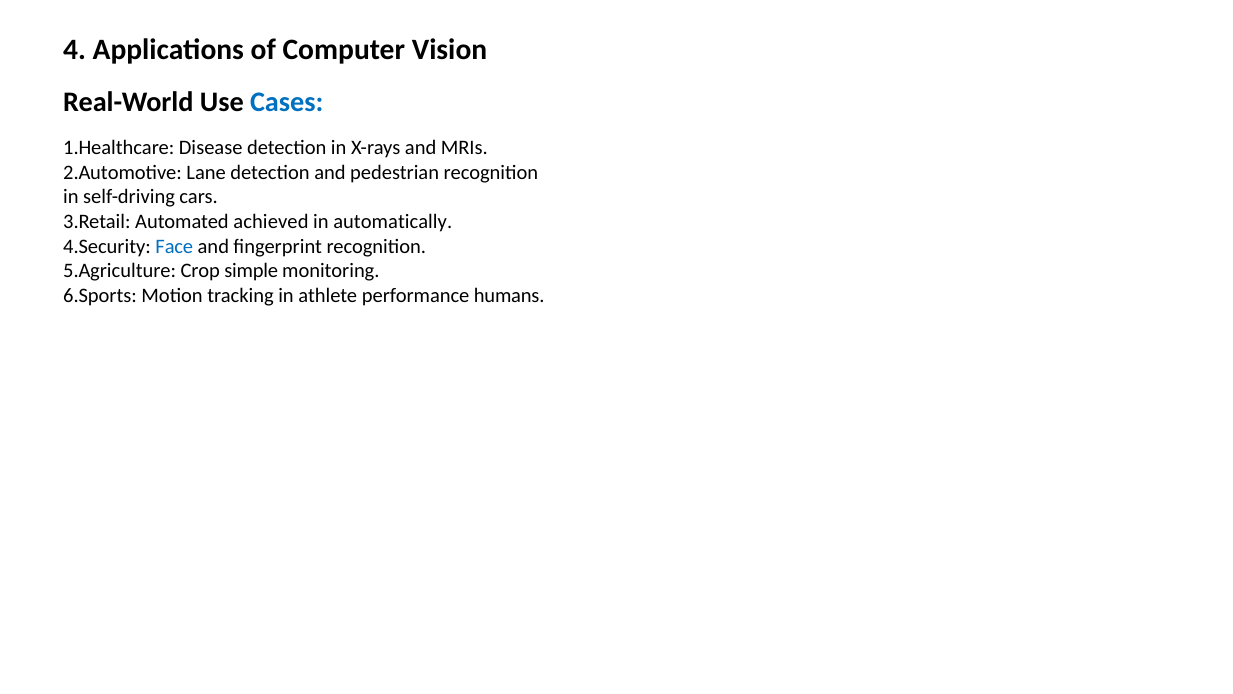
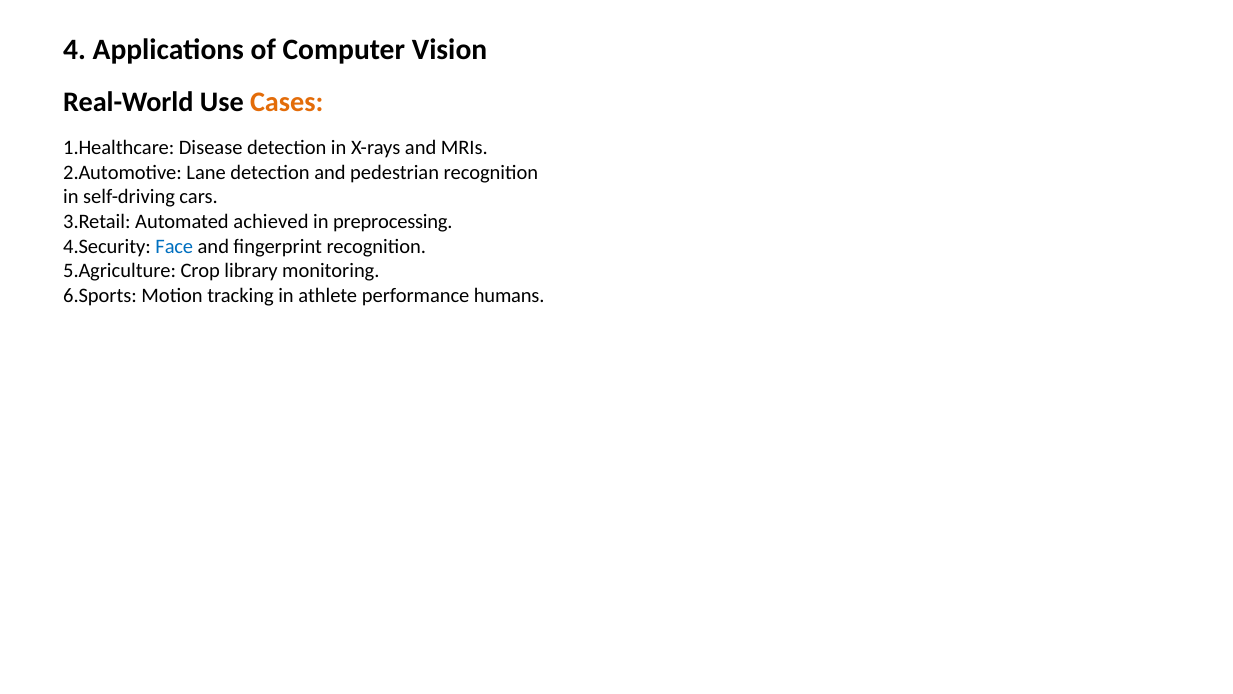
Cases colour: blue -> orange
automatically: automatically -> preprocessing
simple: simple -> library
